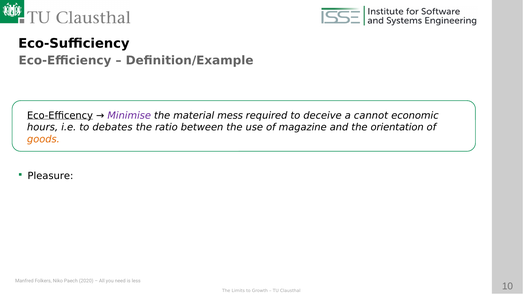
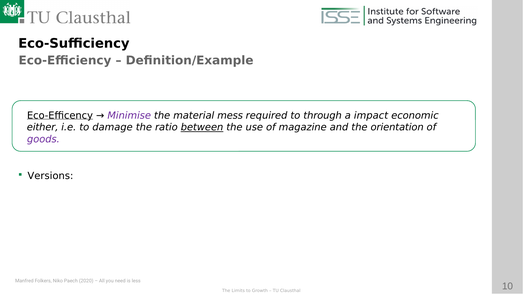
deceive: deceive -> through
cannot: cannot -> impact
hours: hours -> either
debates: debates -> damage
between underline: none -> present
goods colour: orange -> purple
Pleasure: Pleasure -> Versions
